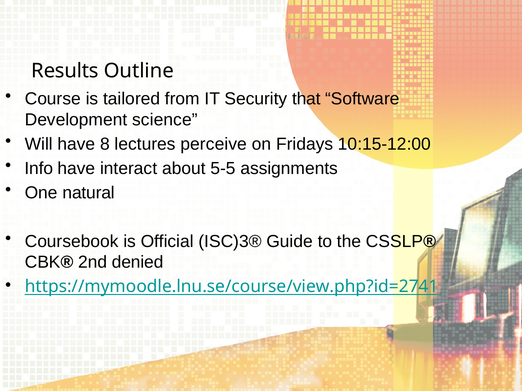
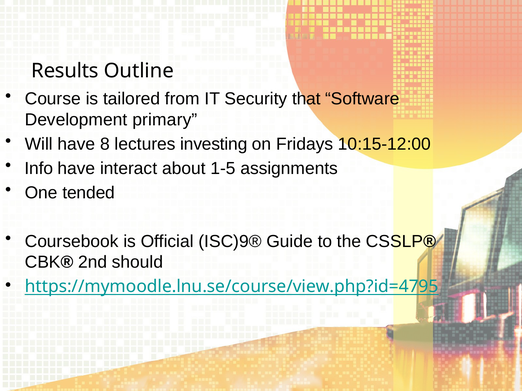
science: science -> primary
perceive: perceive -> investing
5-5: 5-5 -> 1-5
natural: natural -> tended
ISC)3®: ISC)3® -> ISC)9®
denied: denied -> should
https://mymoodle.lnu.se/course/view.php?id=2741: https://mymoodle.lnu.se/course/view.php?id=2741 -> https://mymoodle.lnu.se/course/view.php?id=4795
